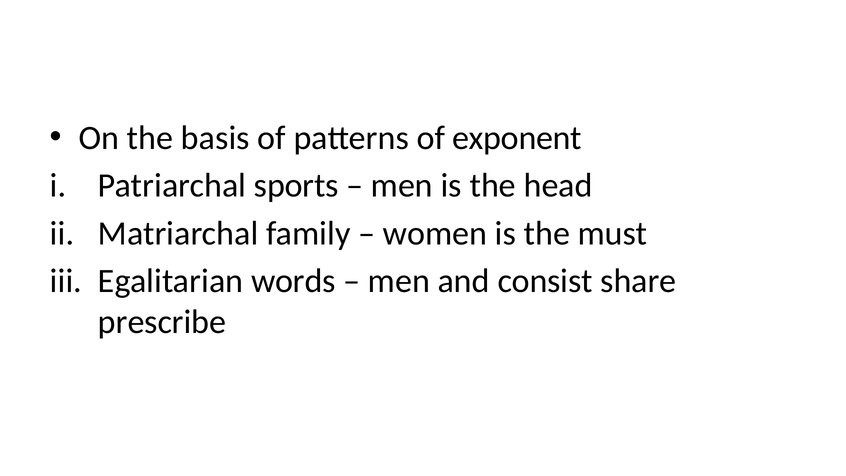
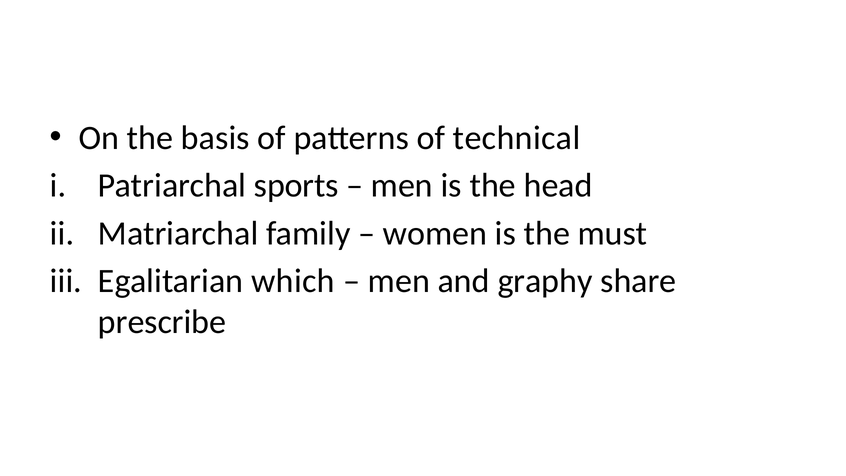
exponent: exponent -> technical
words: words -> which
consist: consist -> graphy
